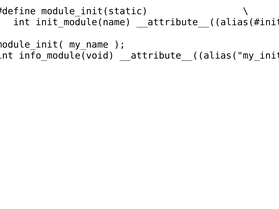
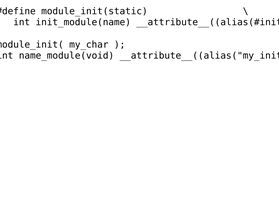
my_name: my_name -> my_char
info_module(void: info_module(void -> name_module(void
